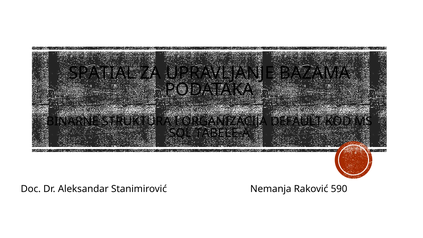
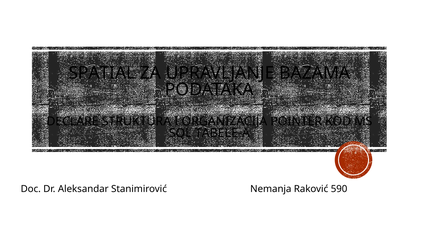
BINARNE: BINARNE -> DECLARE
DEFAULT: DEFAULT -> POINTER
